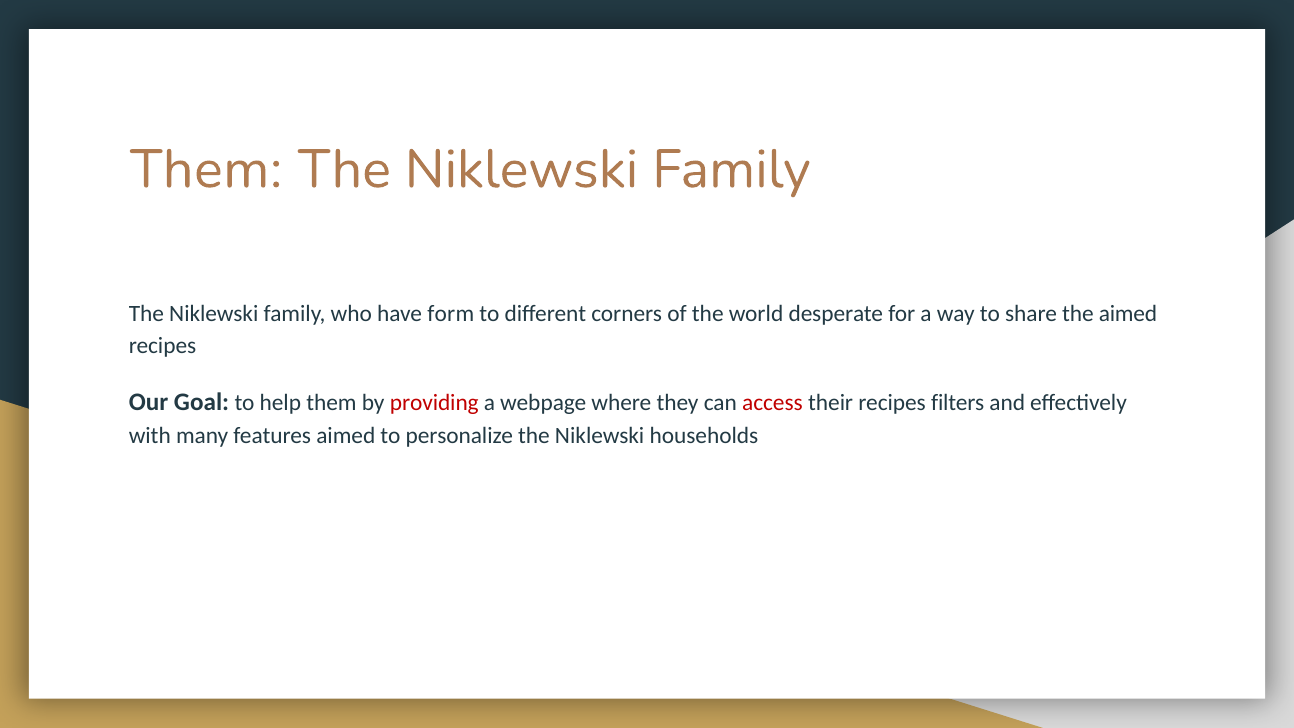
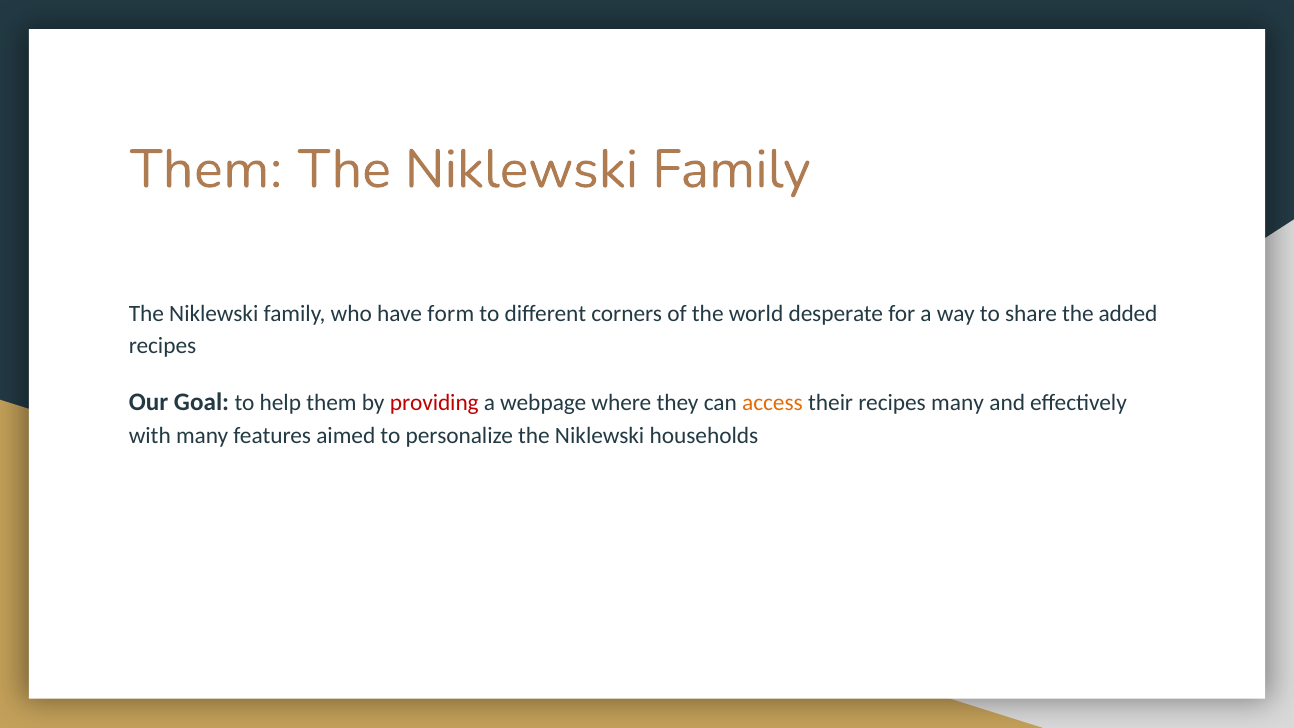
the aimed: aimed -> added
access colour: red -> orange
recipes filters: filters -> many
